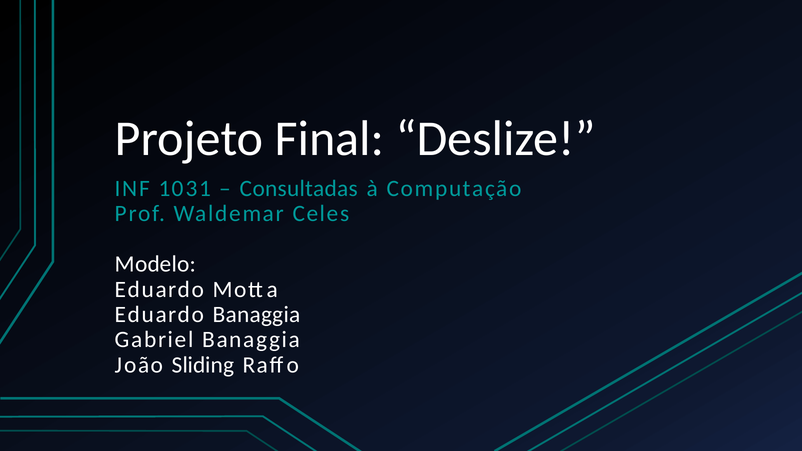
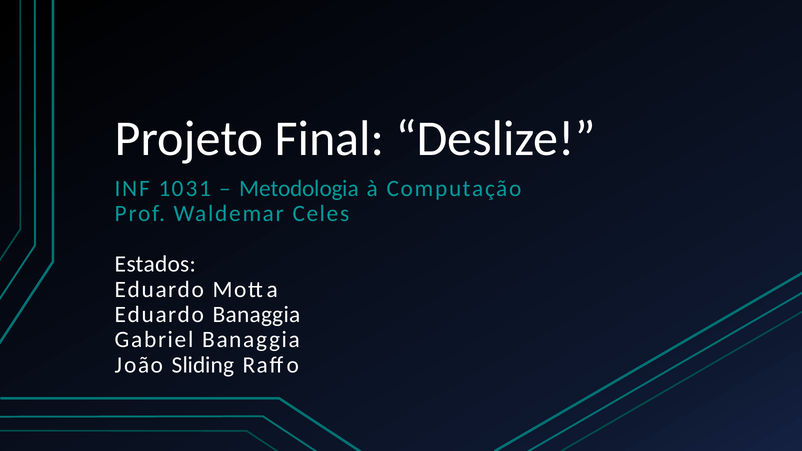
Consultadas: Consultadas -> Metodologia
Modelo: Modelo -> Estados
